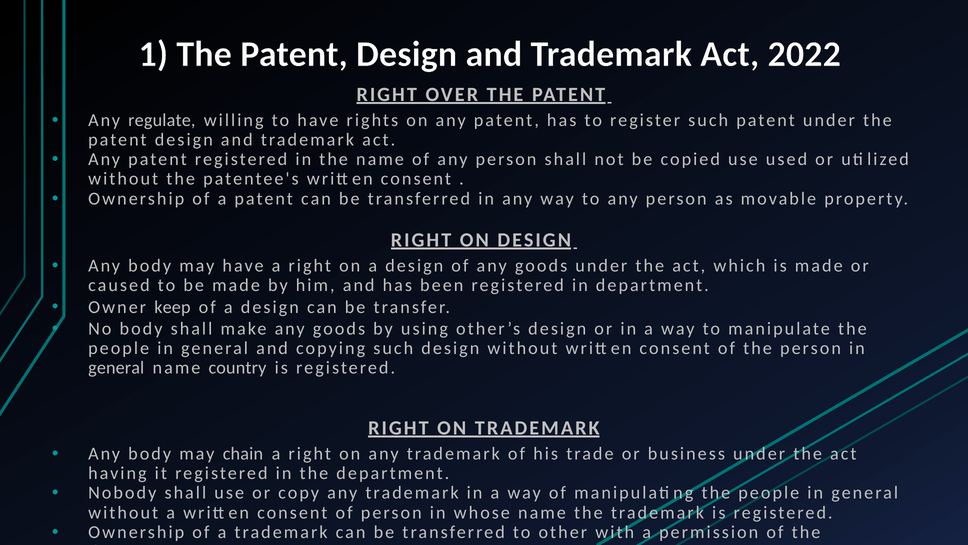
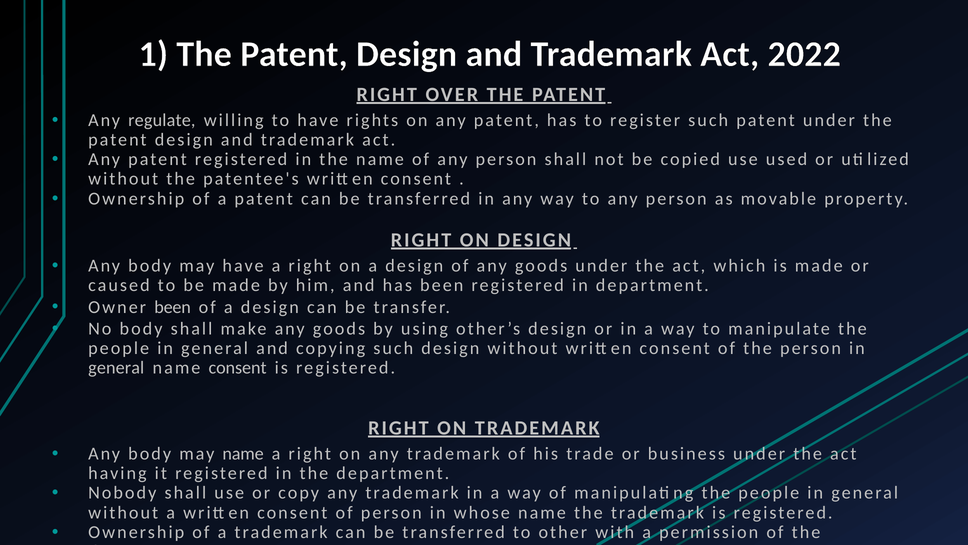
Owner keep: keep -> been
name country: country -> consent
may chain: chain -> name
